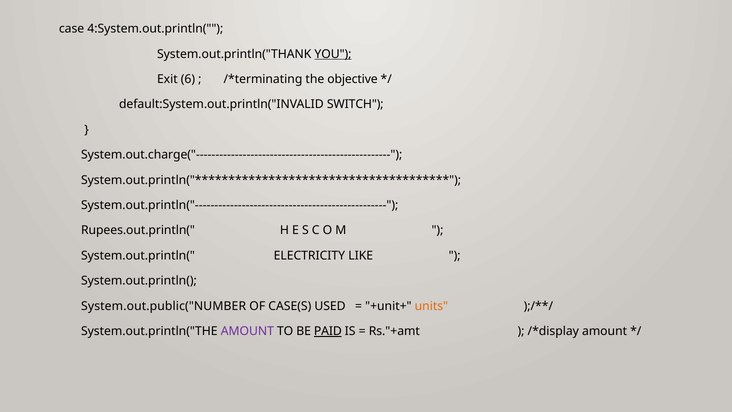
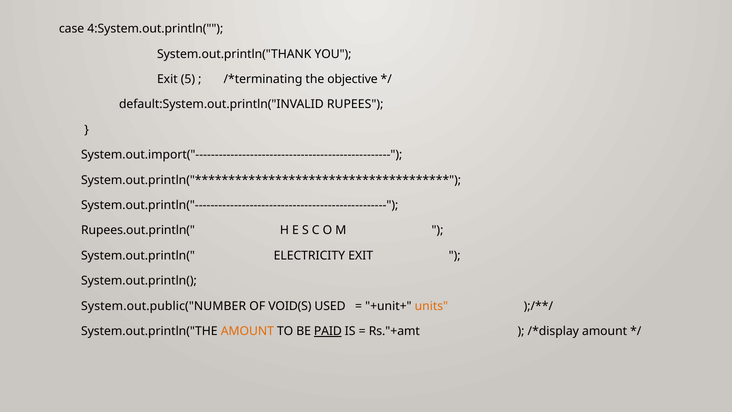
YOU underline: present -> none
6: 6 -> 5
SWITCH: SWITCH -> RUPEES
System.out.charge("--------------------------------------------------: System.out.charge("-------------------------------------------------- -> System.out.import("--------------------------------------------------
ELECTRICITY LIKE: LIKE -> EXIT
CASE(S: CASE(S -> VOID(S
AMOUNT at (247, 331) colour: purple -> orange
